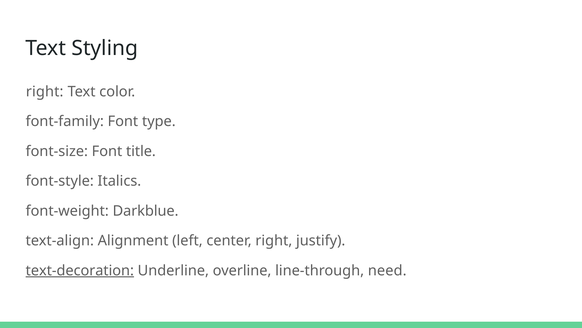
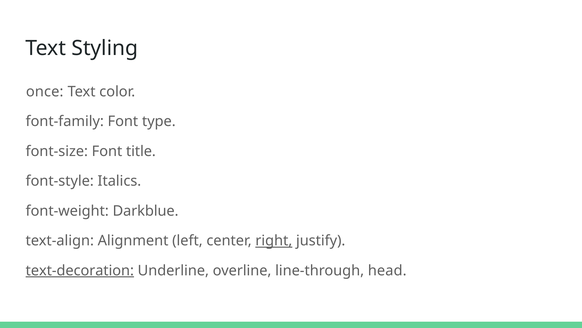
right at (45, 92): right -> once
right at (274, 240) underline: none -> present
need: need -> head
